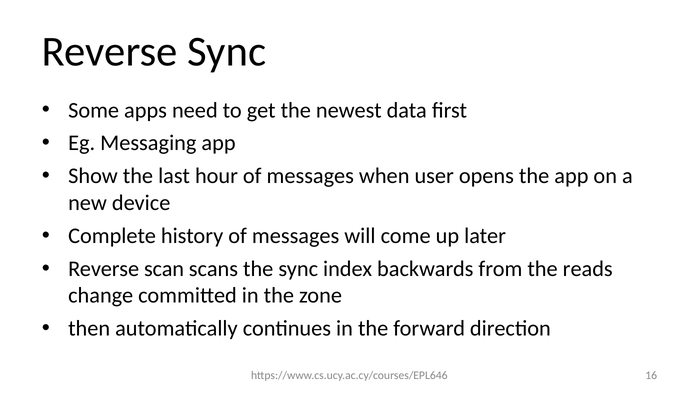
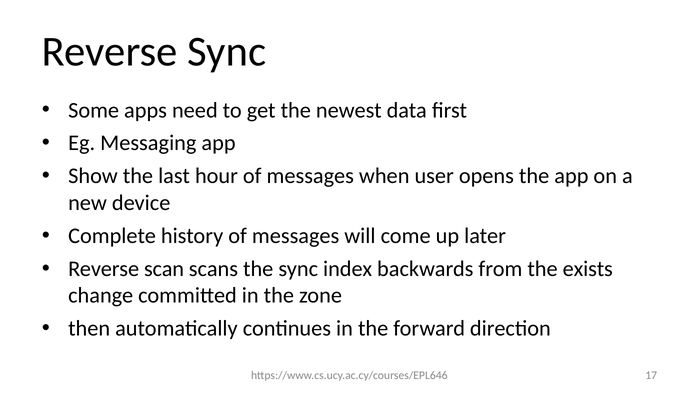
reads: reads -> exists
16: 16 -> 17
